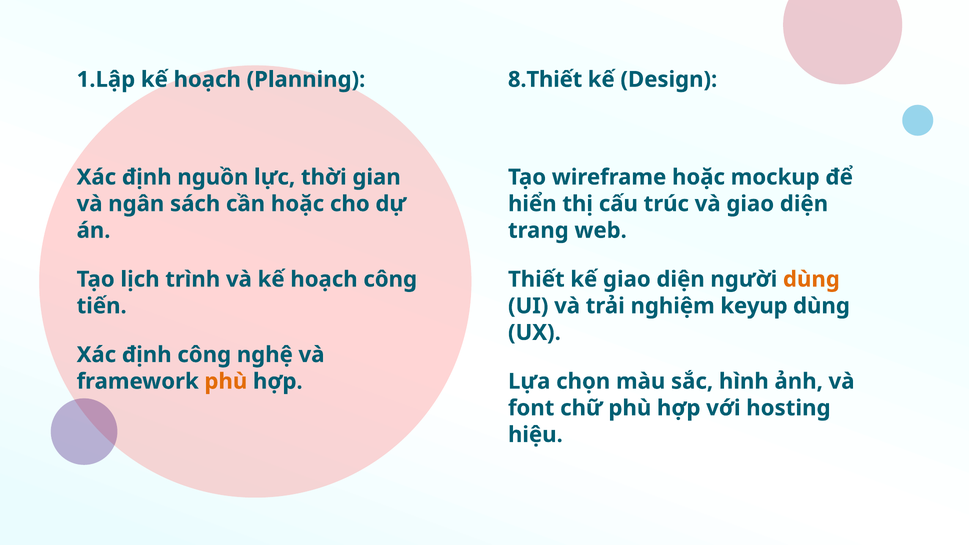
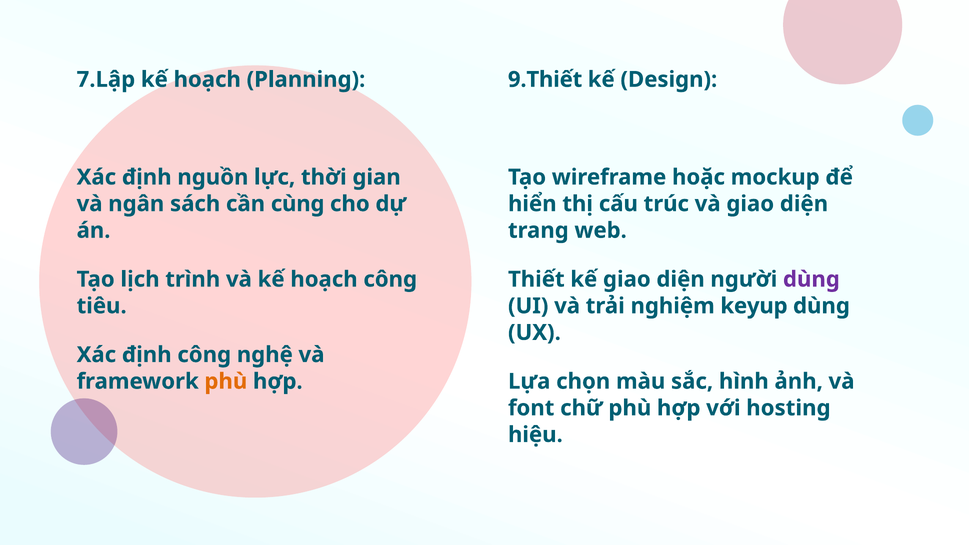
1.Lập: 1.Lập -> 7.Lập
8.Thiết: 8.Thiết -> 9.Thiết
cần hoặc: hoặc -> cùng
dùng at (811, 279) colour: orange -> purple
tiến: tiến -> tiêu
